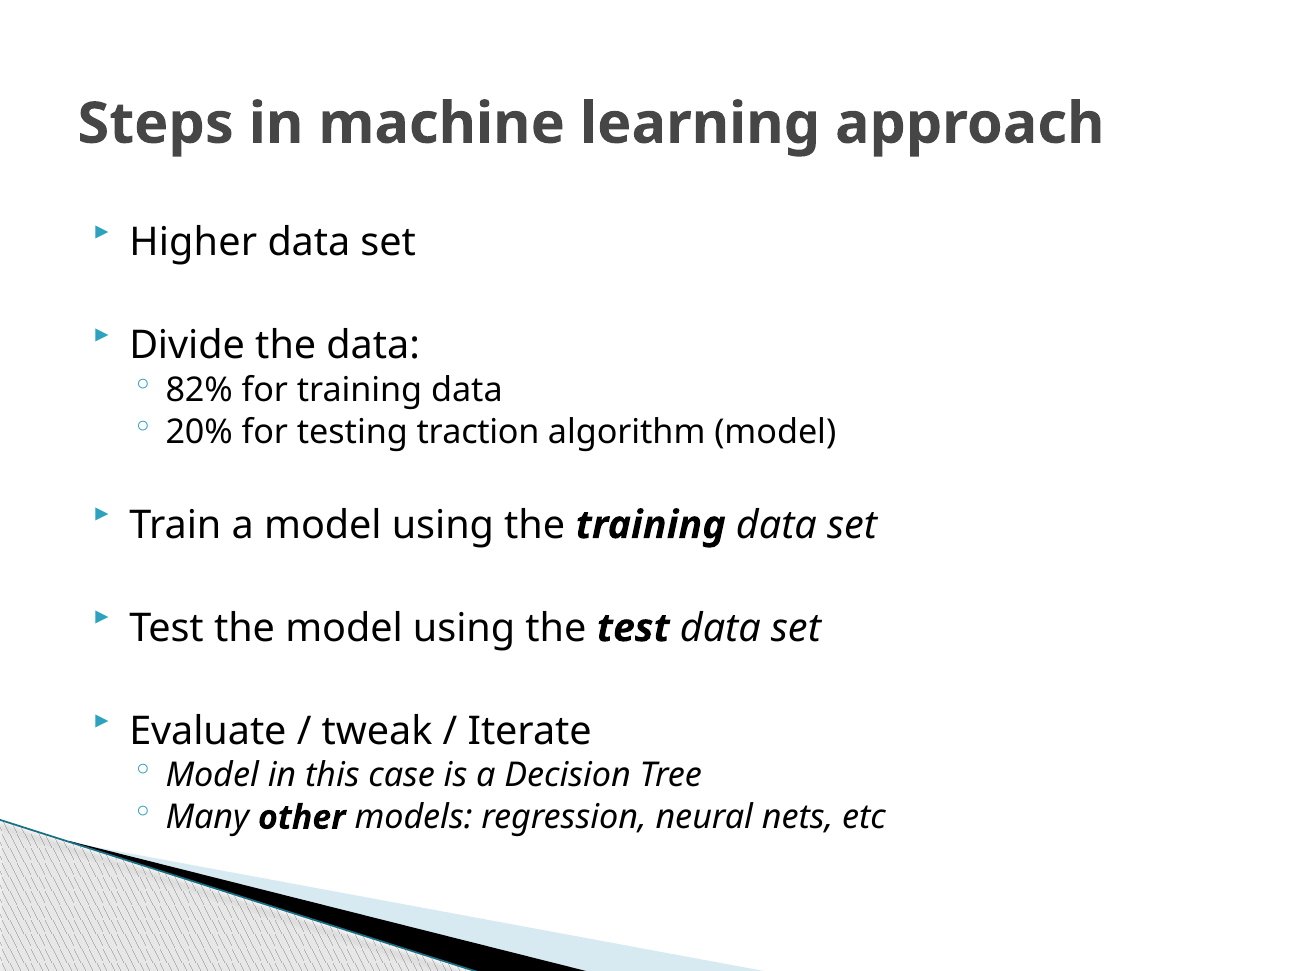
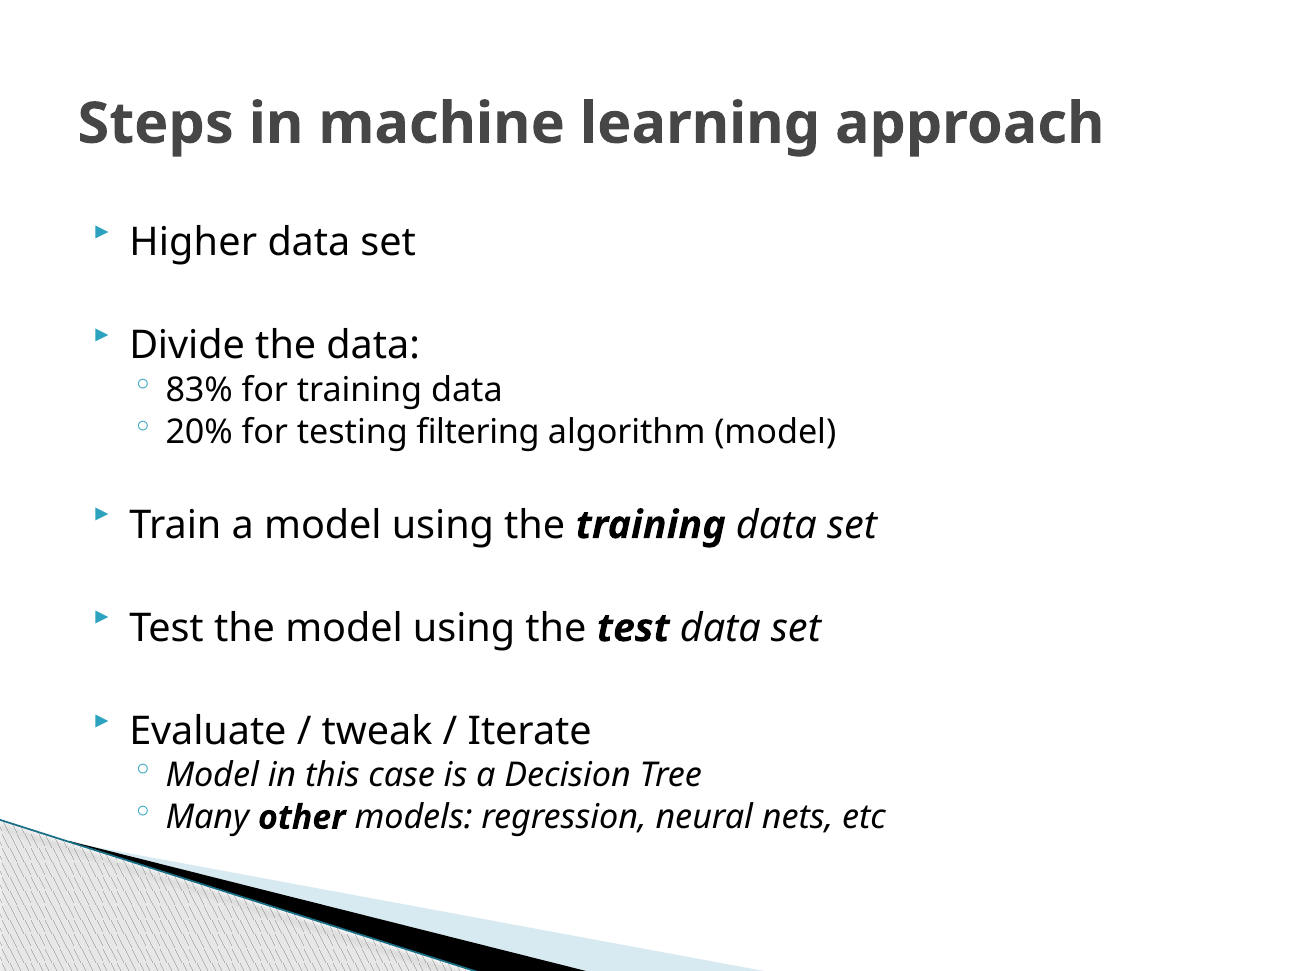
82%: 82% -> 83%
traction: traction -> filtering
